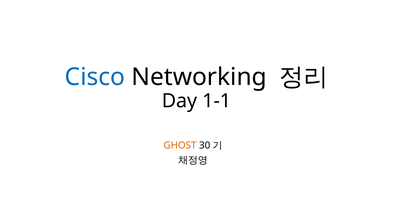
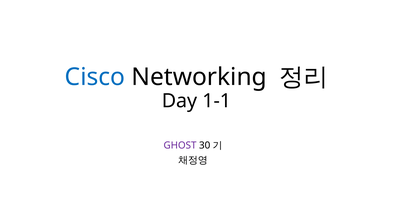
GHOST colour: orange -> purple
